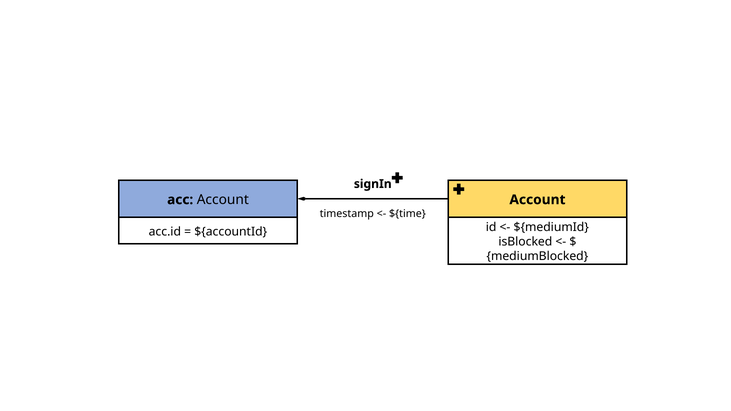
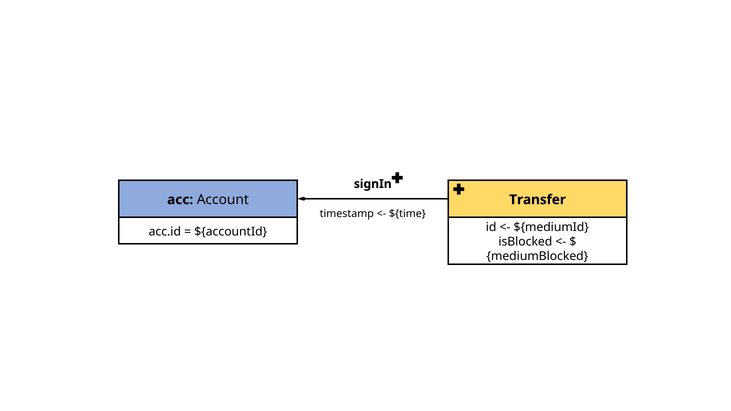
Account at (537, 200): Account -> Transfer
